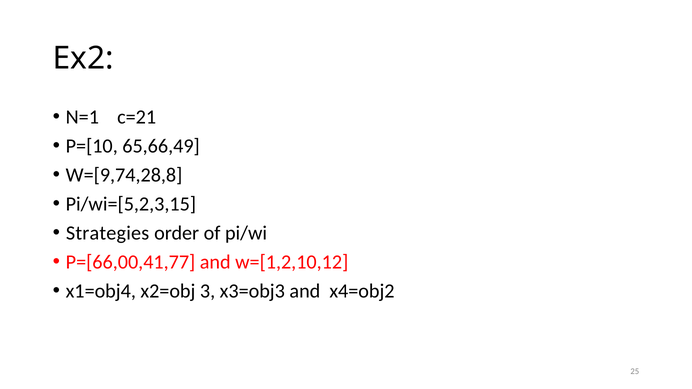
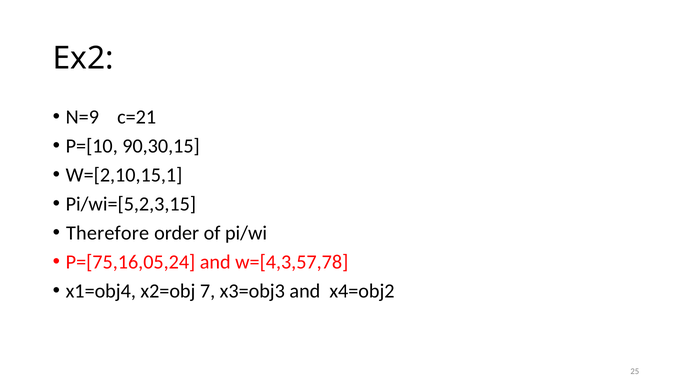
N=1: N=1 -> N=9
65,66,49: 65,66,49 -> 90,30,15
W=[9,74,28,8: W=[9,74,28,8 -> W=[2,10,15,1
Strategies: Strategies -> Therefore
P=[66,00,41,77: P=[66,00,41,77 -> P=[75,16,05,24
w=[1,2,10,12: w=[1,2,10,12 -> w=[4,3,57,78
3: 3 -> 7
